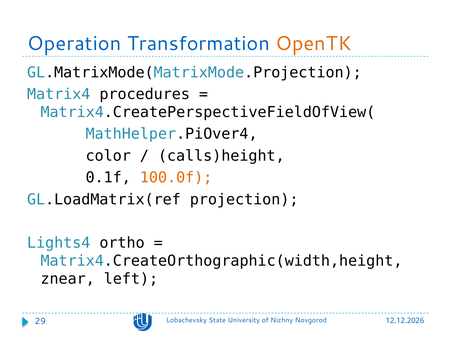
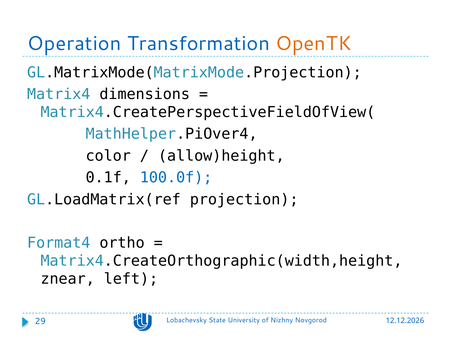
procedures: procedures -> dimensions
calls)height: calls)height -> allow)height
100.0f colour: orange -> blue
Lights4: Lights4 -> Format4
